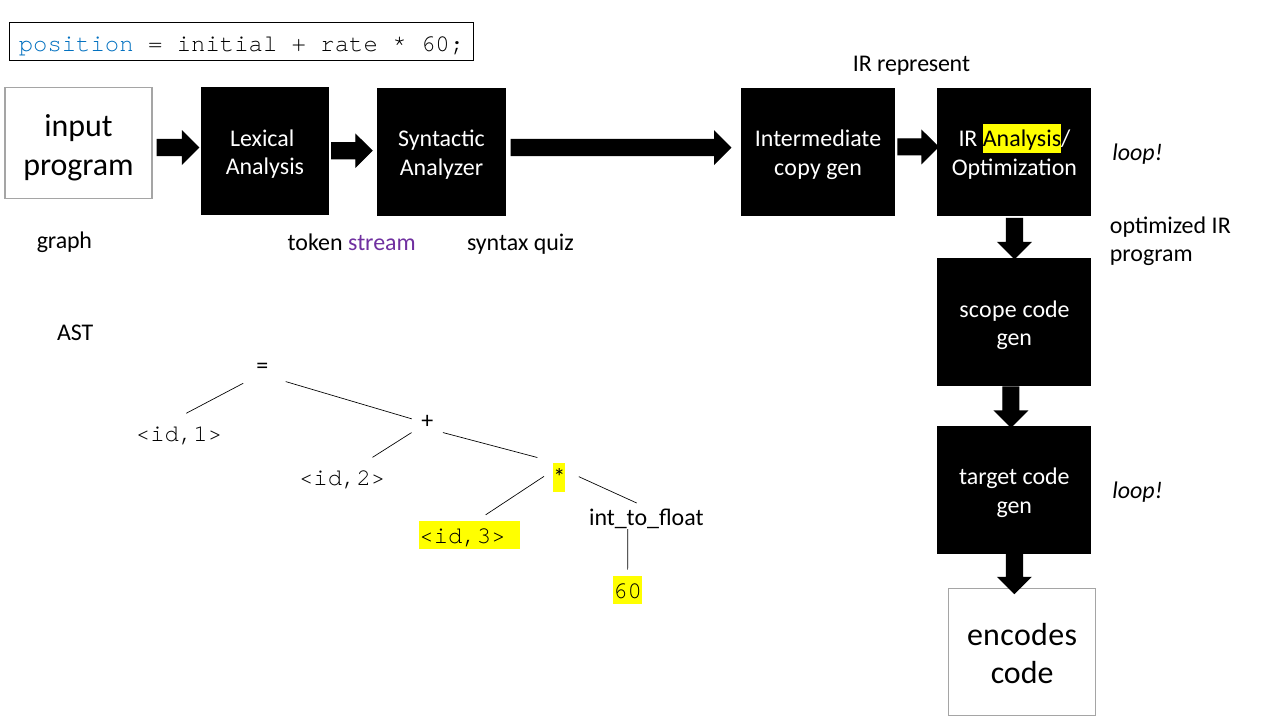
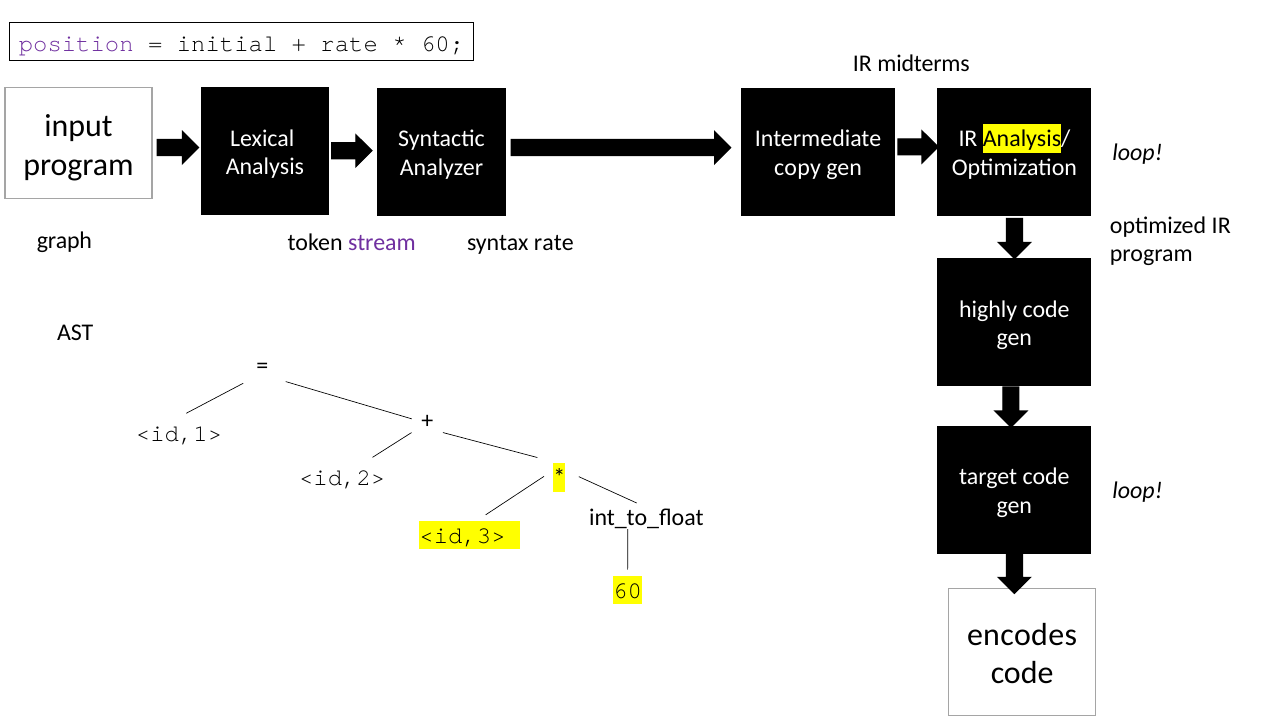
position colour: blue -> purple
represent: represent -> midterms
syntax quiz: quiz -> rate
scope: scope -> highly
